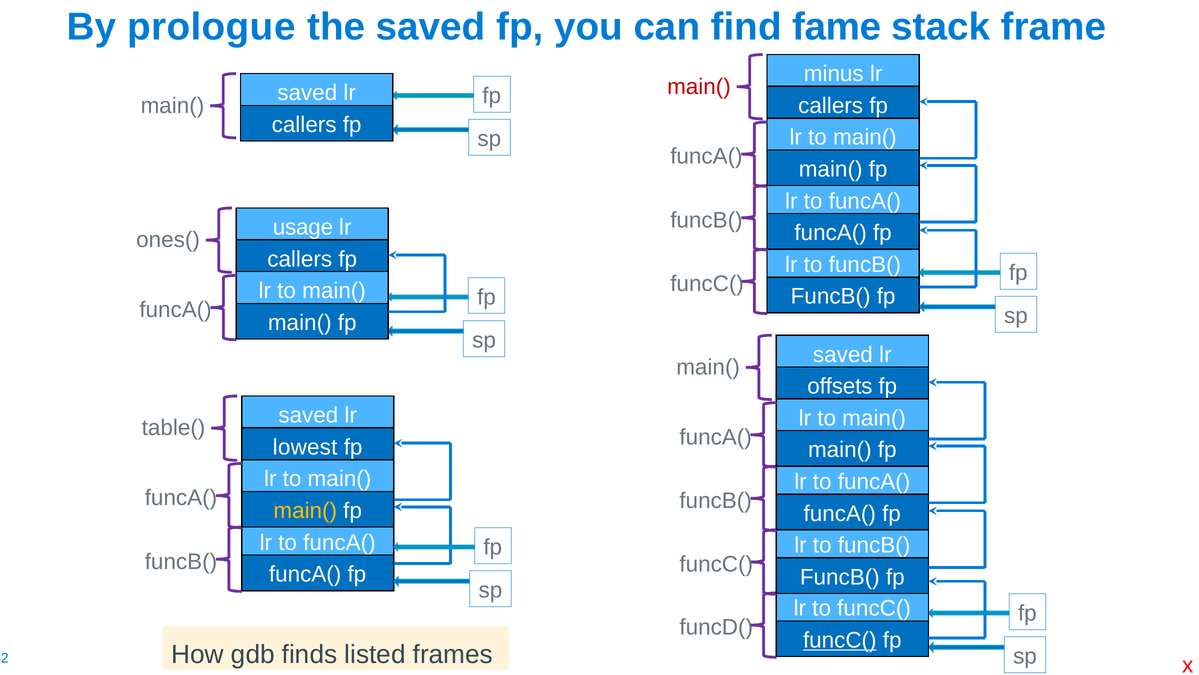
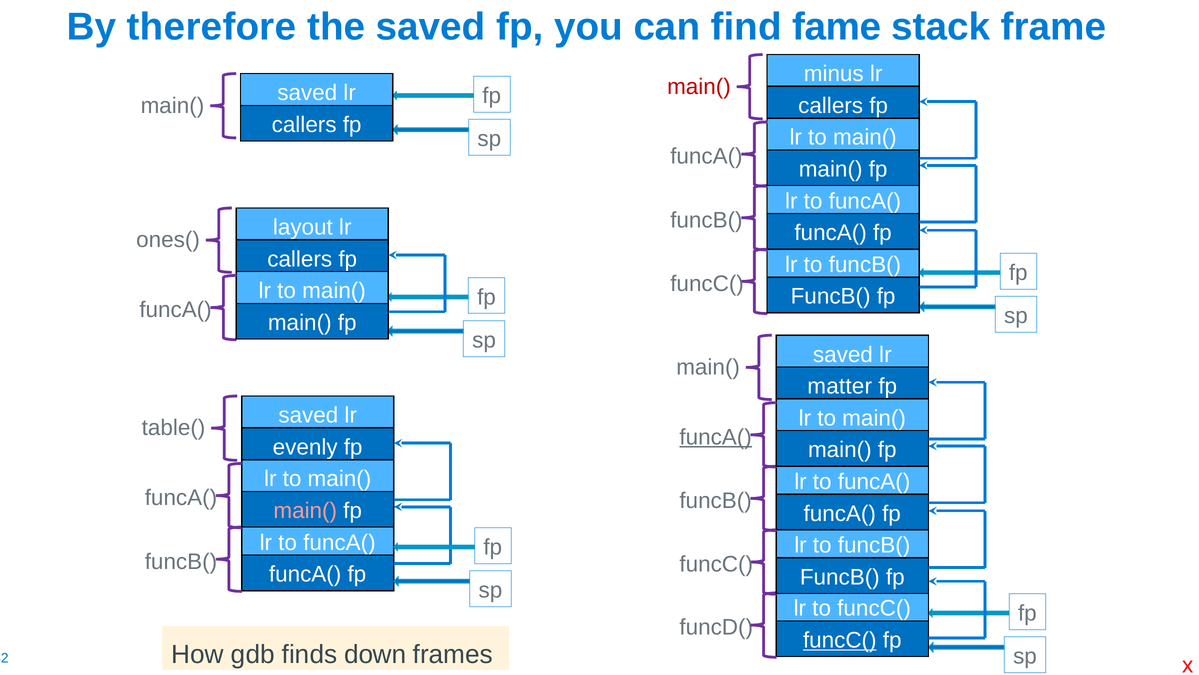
prologue: prologue -> therefore
usage: usage -> layout
offsets: offsets -> matter
funcA( at (716, 437) underline: none -> present
lowest: lowest -> evenly
main( at (305, 510) colour: yellow -> pink
listed: listed -> down
